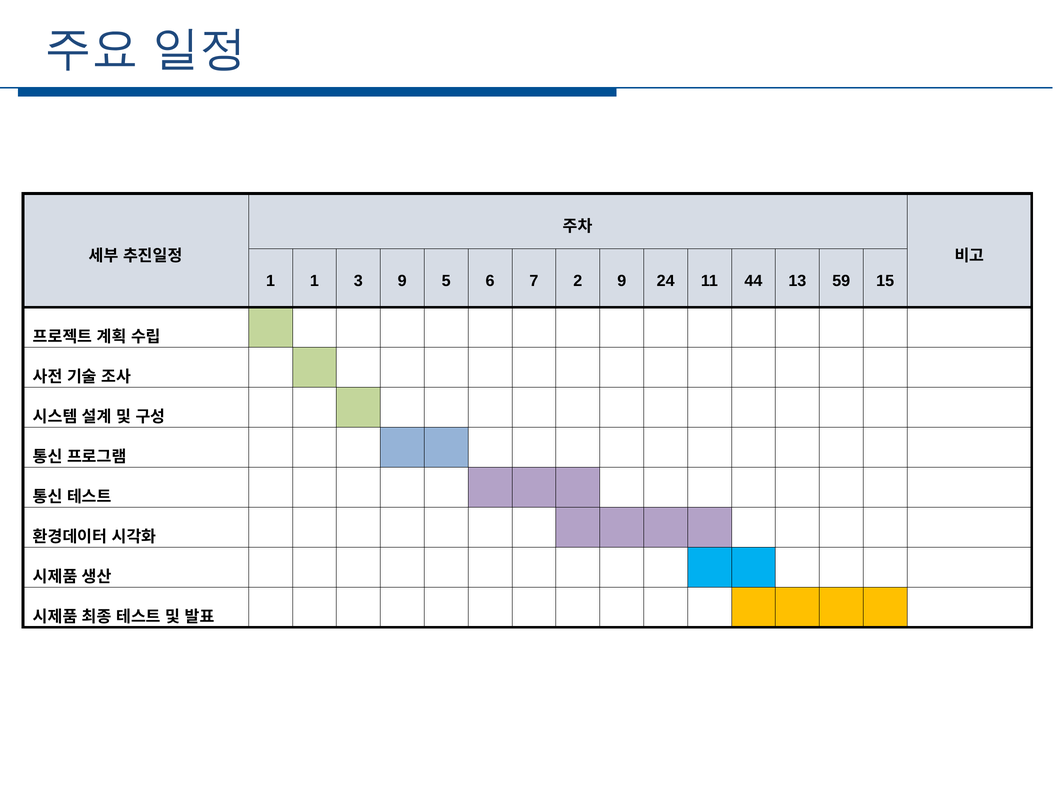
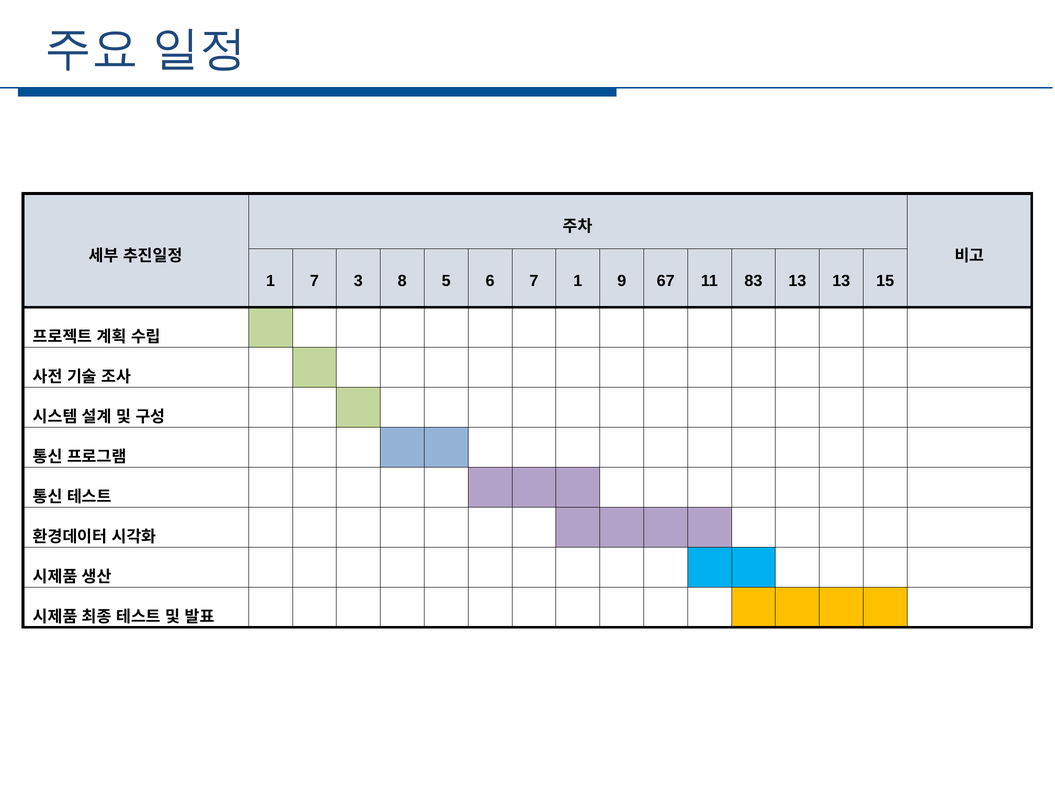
1 1: 1 -> 7
3 9: 9 -> 8
7 2: 2 -> 1
24: 24 -> 67
44: 44 -> 83
13 59: 59 -> 13
